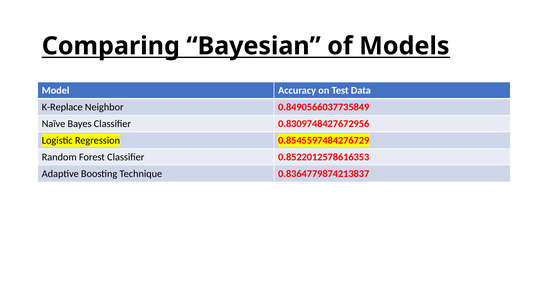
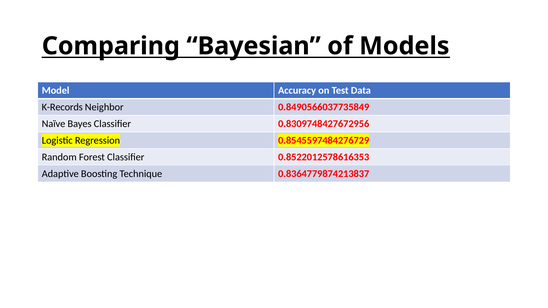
K-Replace: K-Replace -> K-Records
